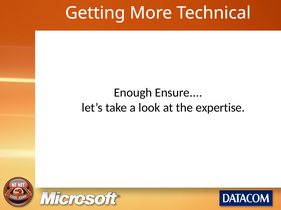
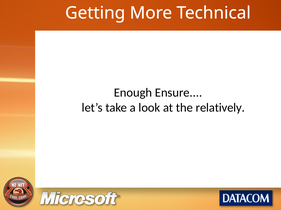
expertise: expertise -> relatively
